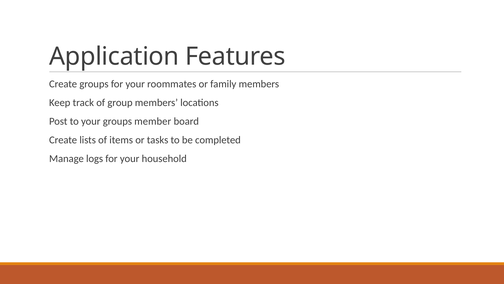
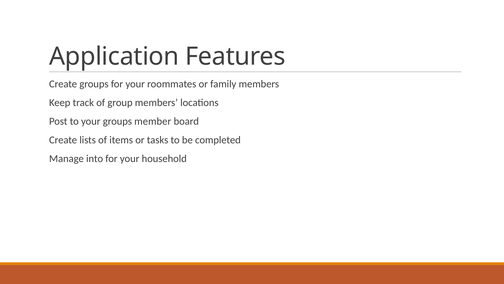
logs: logs -> into
